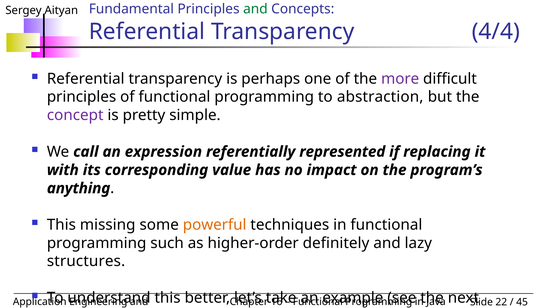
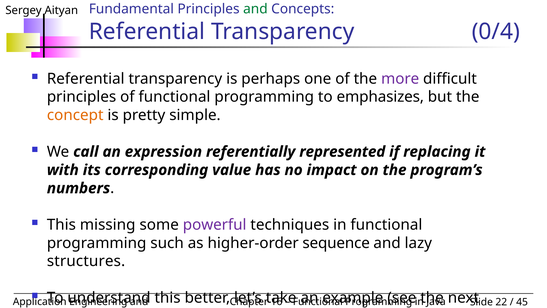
4/4: 4/4 -> 0/4
abstraction: abstraction -> emphasizes
concept colour: purple -> orange
anything: anything -> numbers
powerful colour: orange -> purple
definitely: definitely -> sequence
